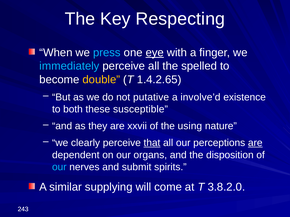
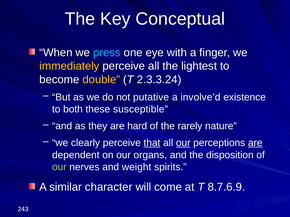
Respecting: Respecting -> Conceptual
eye underline: present -> none
immediately colour: light blue -> yellow
spelled: spelled -> lightest
1.4.2.65: 1.4.2.65 -> 2.3.3.24
xxvii: xxvii -> hard
using: using -> rarely
our at (183, 143) underline: none -> present
our at (59, 167) colour: light blue -> light green
submit: submit -> weight
supplying: supplying -> character
3.8.2.0: 3.8.2.0 -> 8.7.6.9
